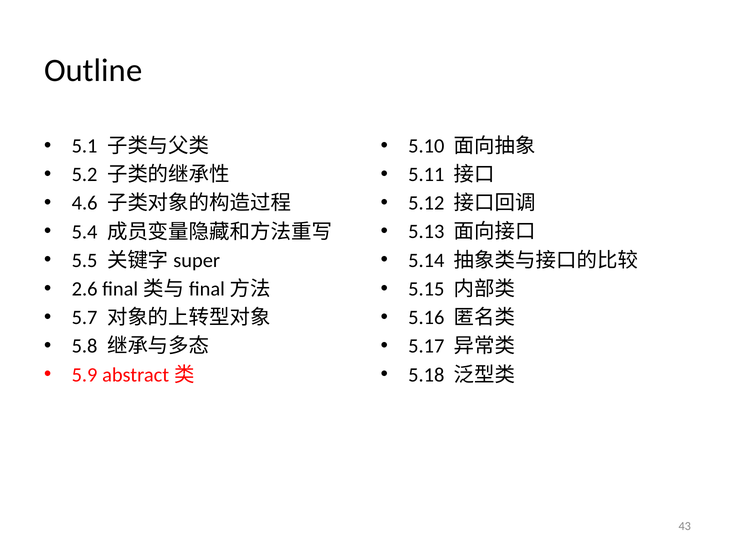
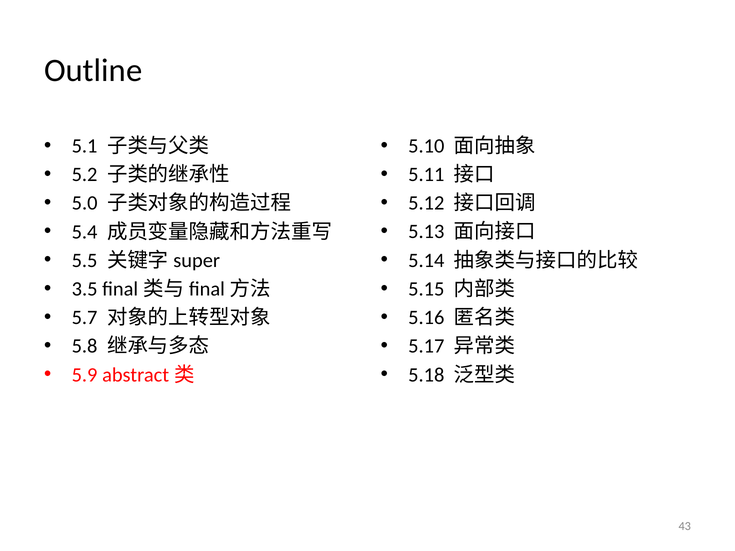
4.6: 4.6 -> 5.0
2.6: 2.6 -> 3.5
